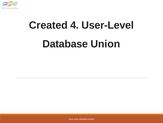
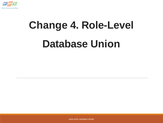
Created: Created -> Change
User-Level: User-Level -> Role-Level
